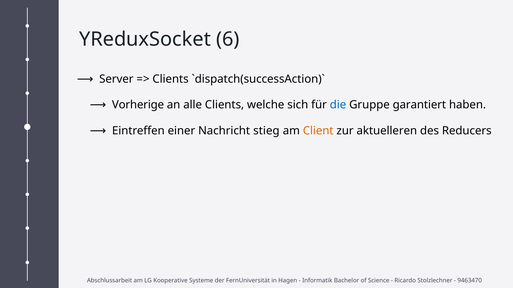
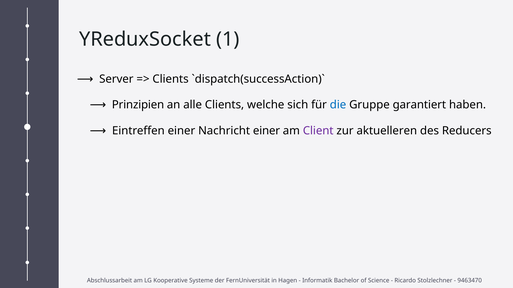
6: 6 -> 1
Vorherige: Vorherige -> Prinzipien
Nachricht stieg: stieg -> einer
Client colour: orange -> purple
